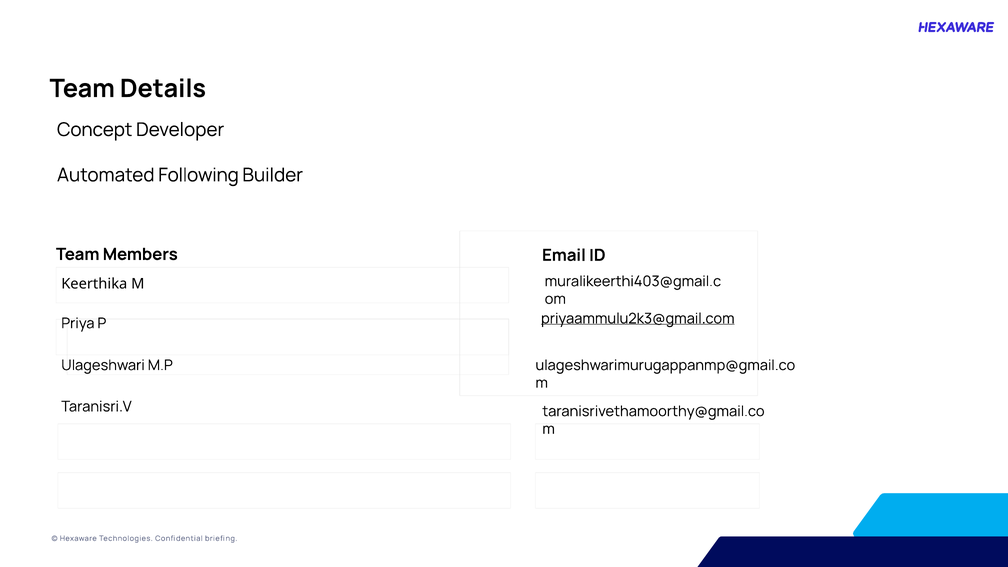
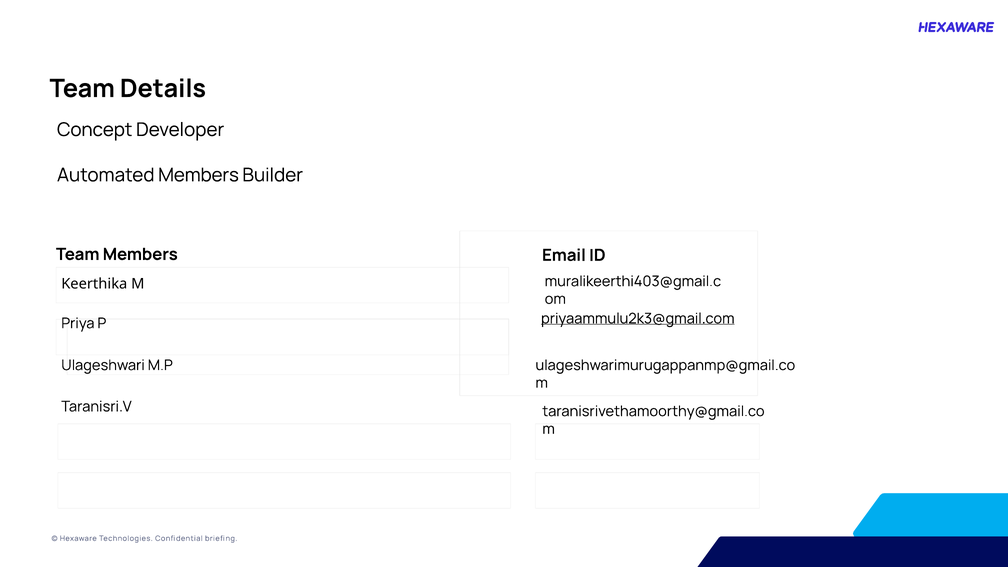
Automated Following: Following -> Members
